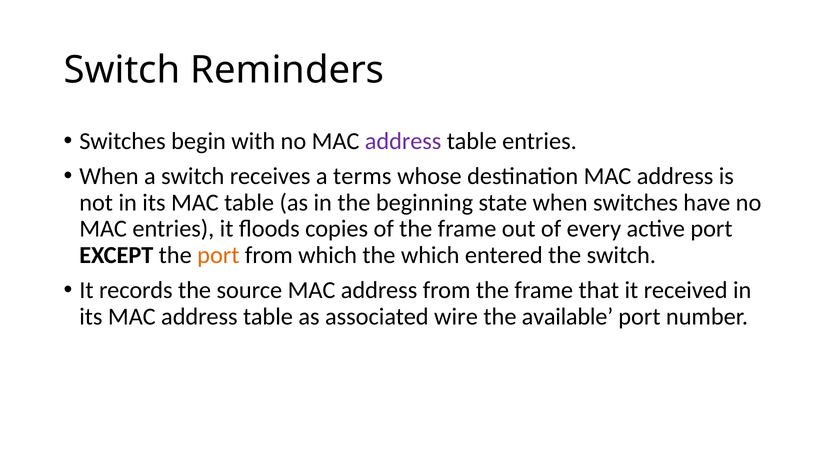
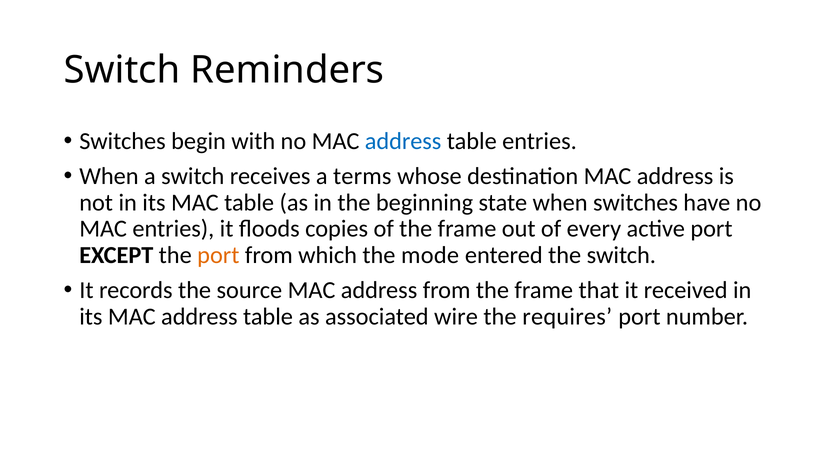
address at (403, 141) colour: purple -> blue
the which: which -> mode
available: available -> requires
